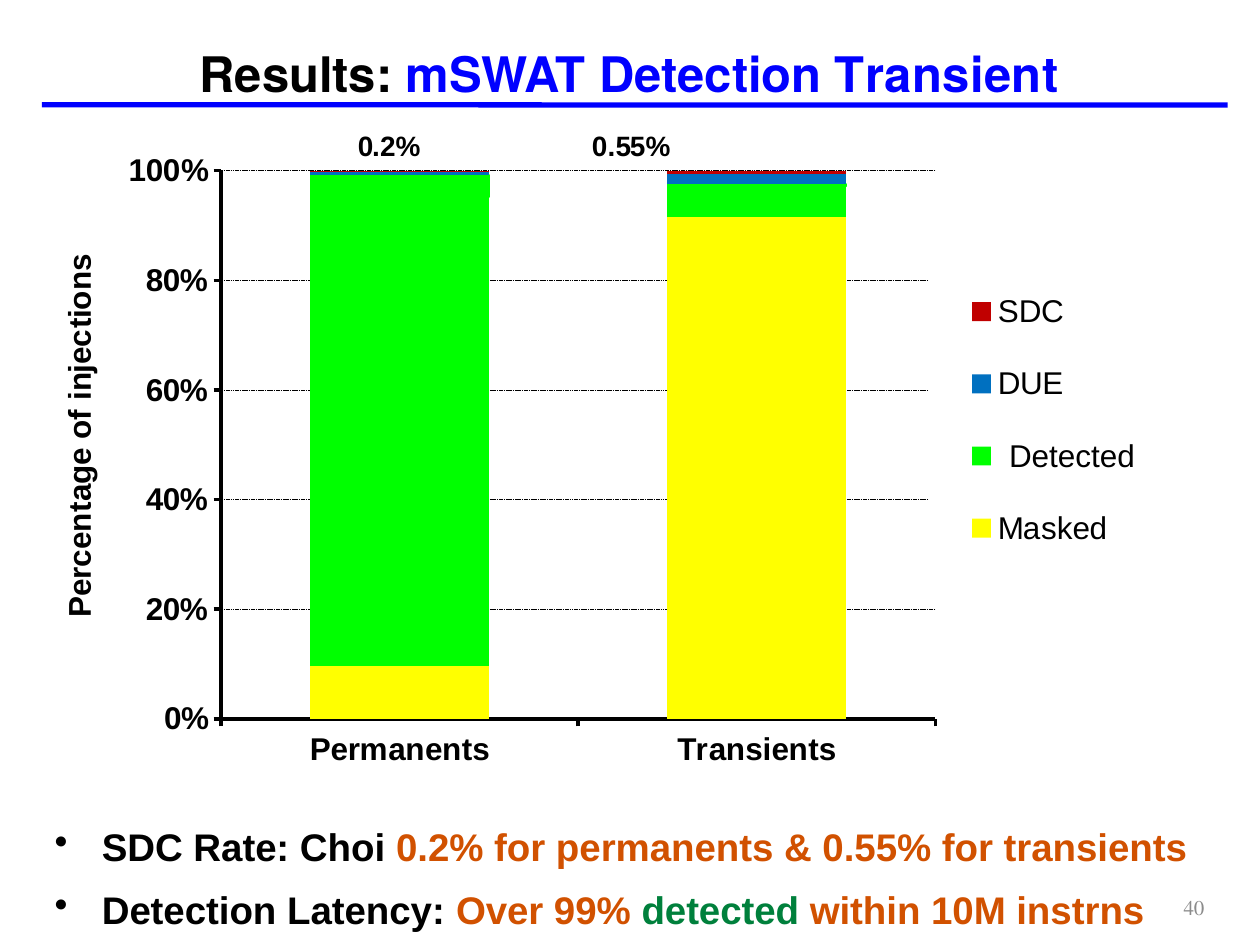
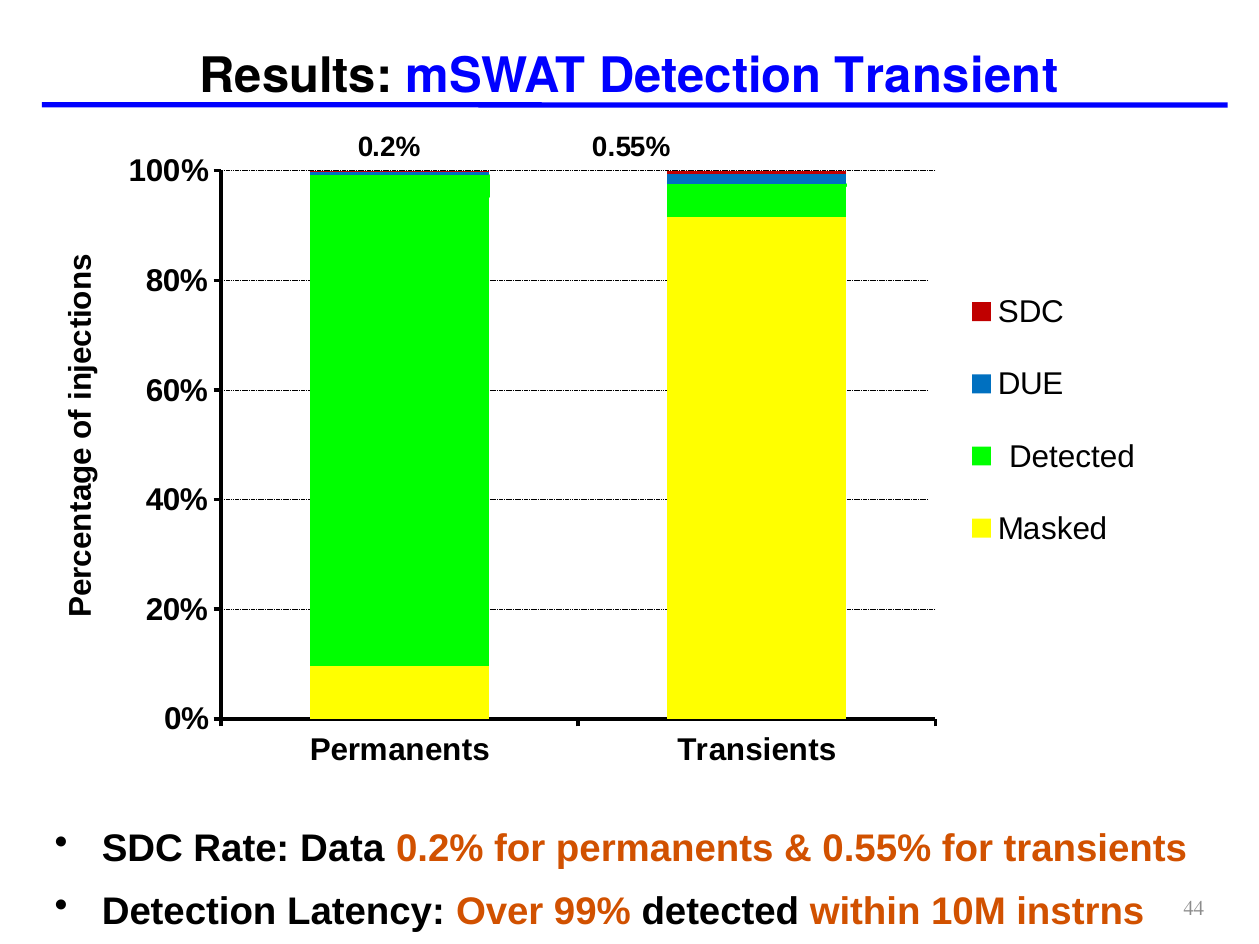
Choi: Choi -> Data
detected at (720, 912) colour: green -> black
40: 40 -> 44
